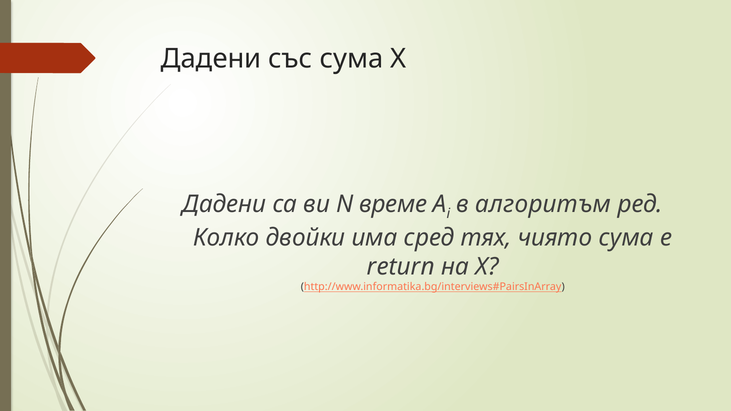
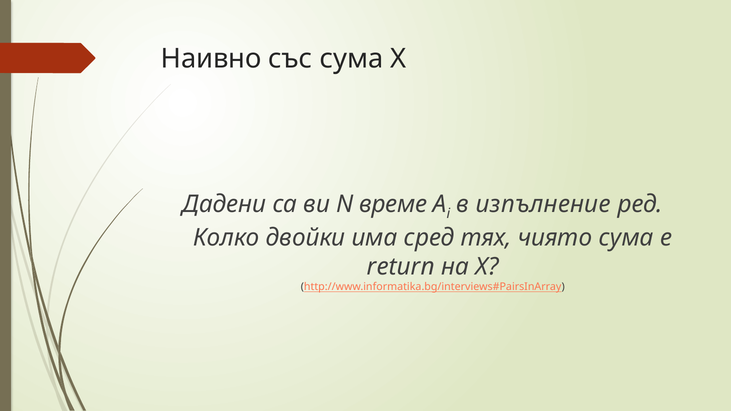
Дадени at (211, 59): Дадени -> Наивно
алгоритъм: алгоритъм -> изпълнение
